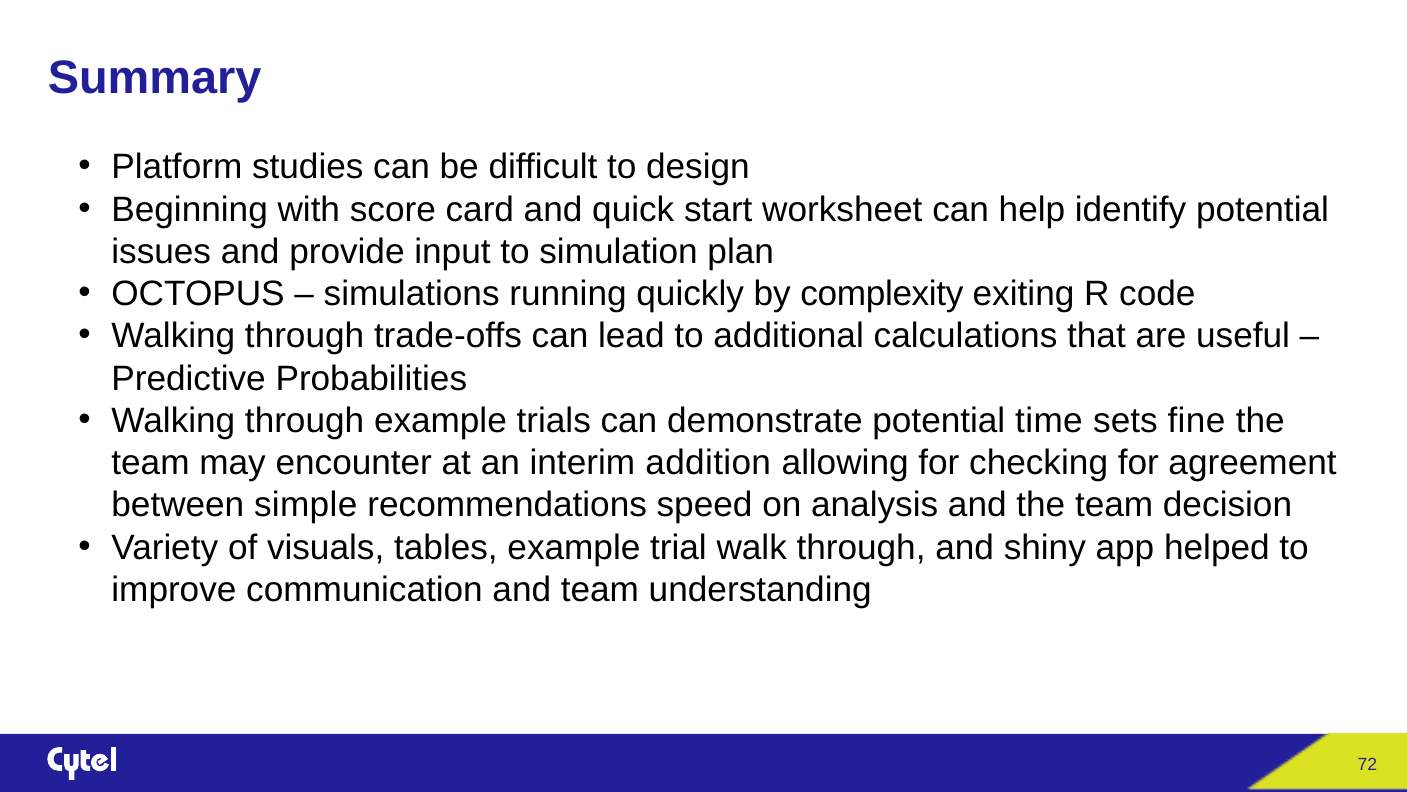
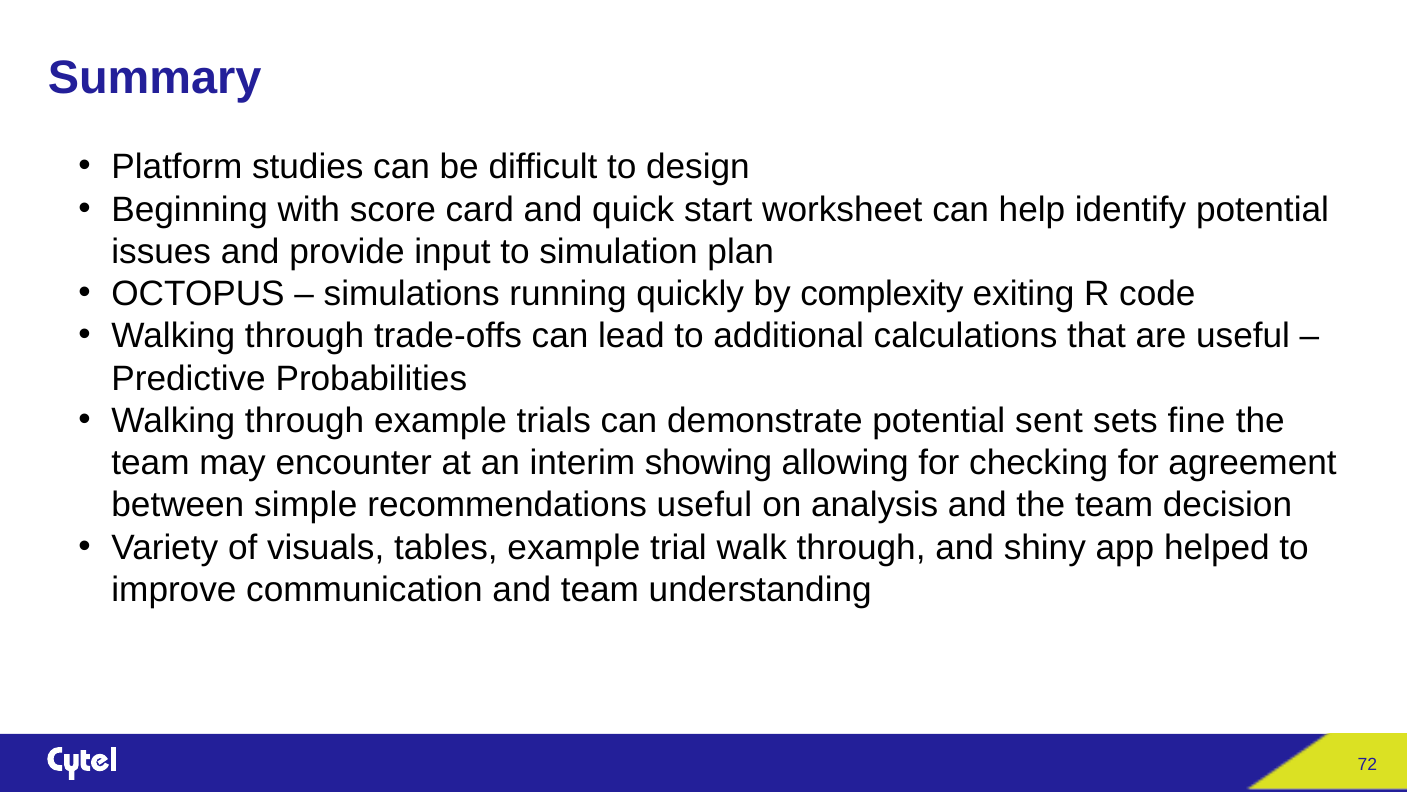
time: time -> sent
addition: addition -> showing
recommendations speed: speed -> useful
